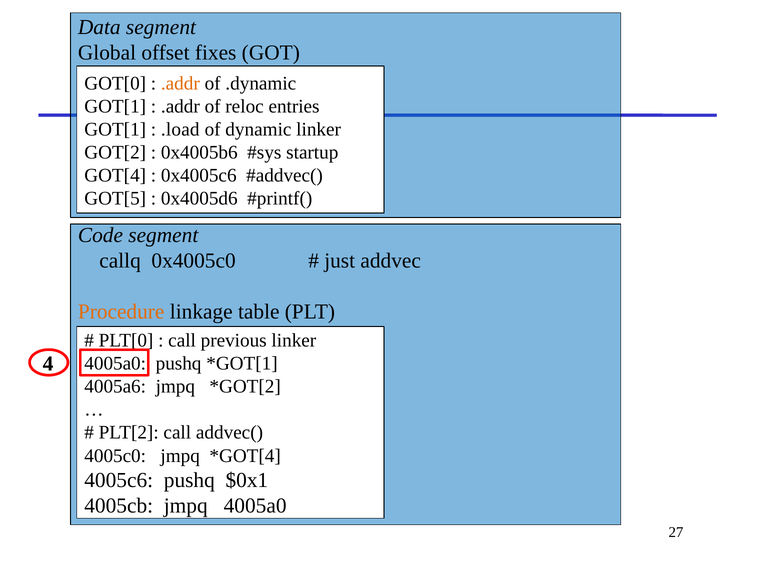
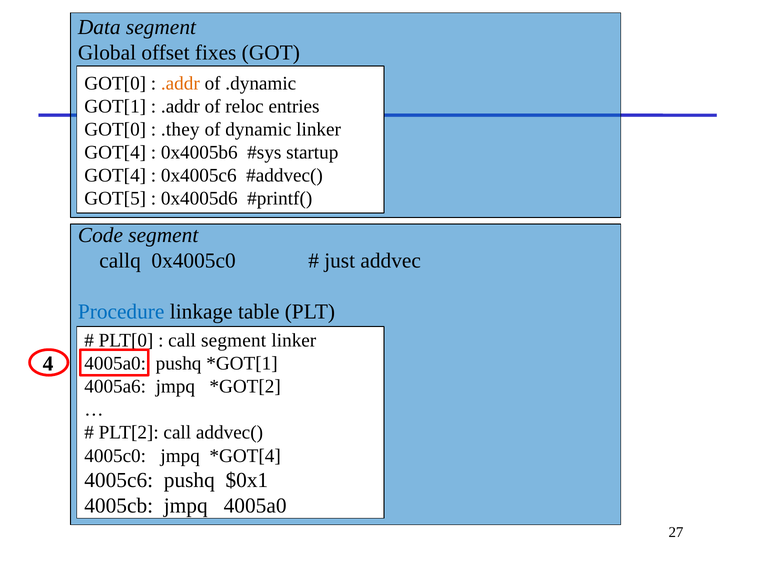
GOT[1 at (115, 129): GOT[1 -> GOT[0
.load: .load -> .they
GOT[2 at (115, 152): GOT[2 -> GOT[4
Procedure colour: orange -> blue
call previous: previous -> segment
